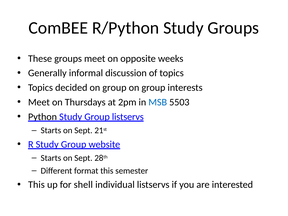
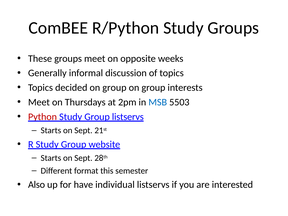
Python colour: black -> red
This at (36, 185): This -> Also
shell: shell -> have
